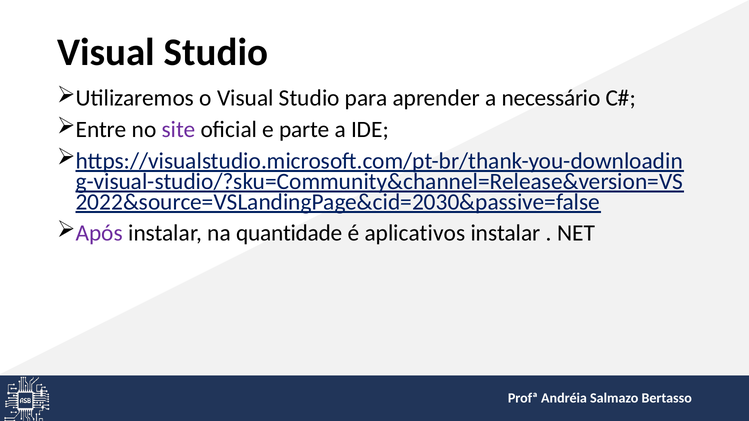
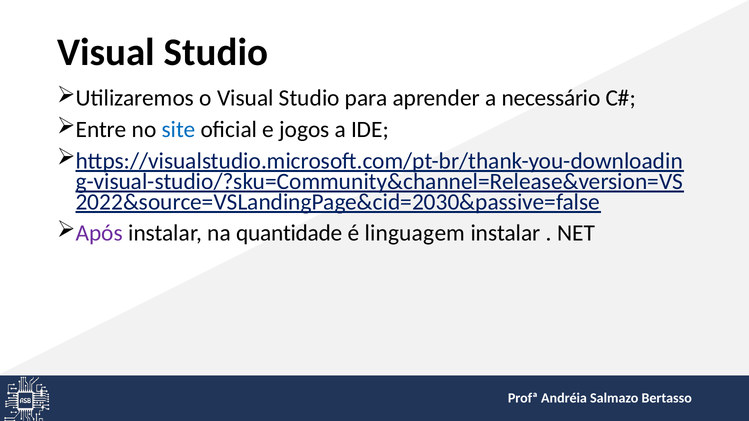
site colour: purple -> blue
parte: parte -> jogos
aplicativos: aplicativos -> linguagem
